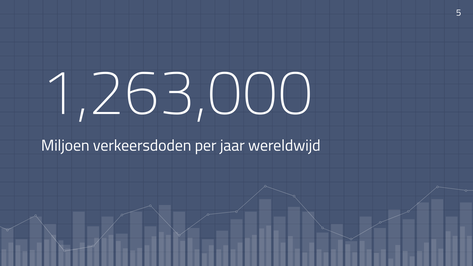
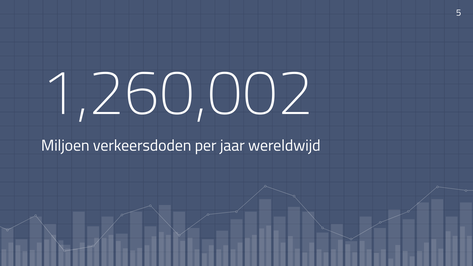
1,263,000: 1,263,000 -> 1,260,002
